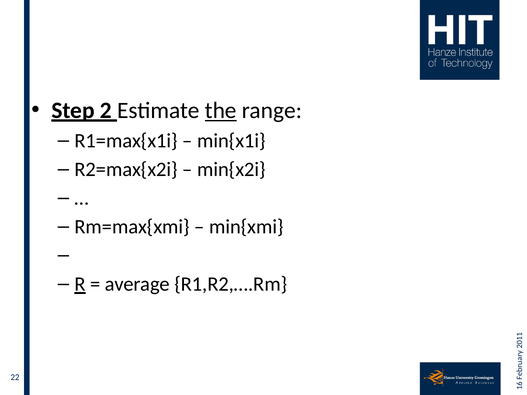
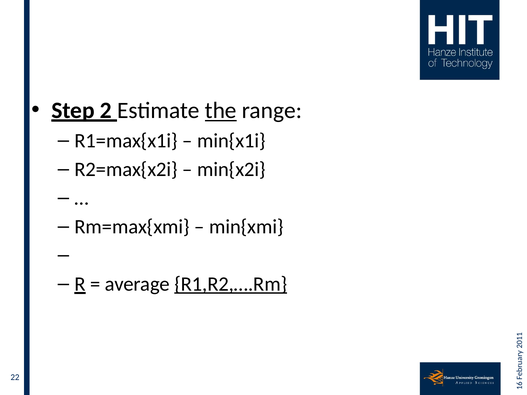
R1,R2,….Rm underline: none -> present
